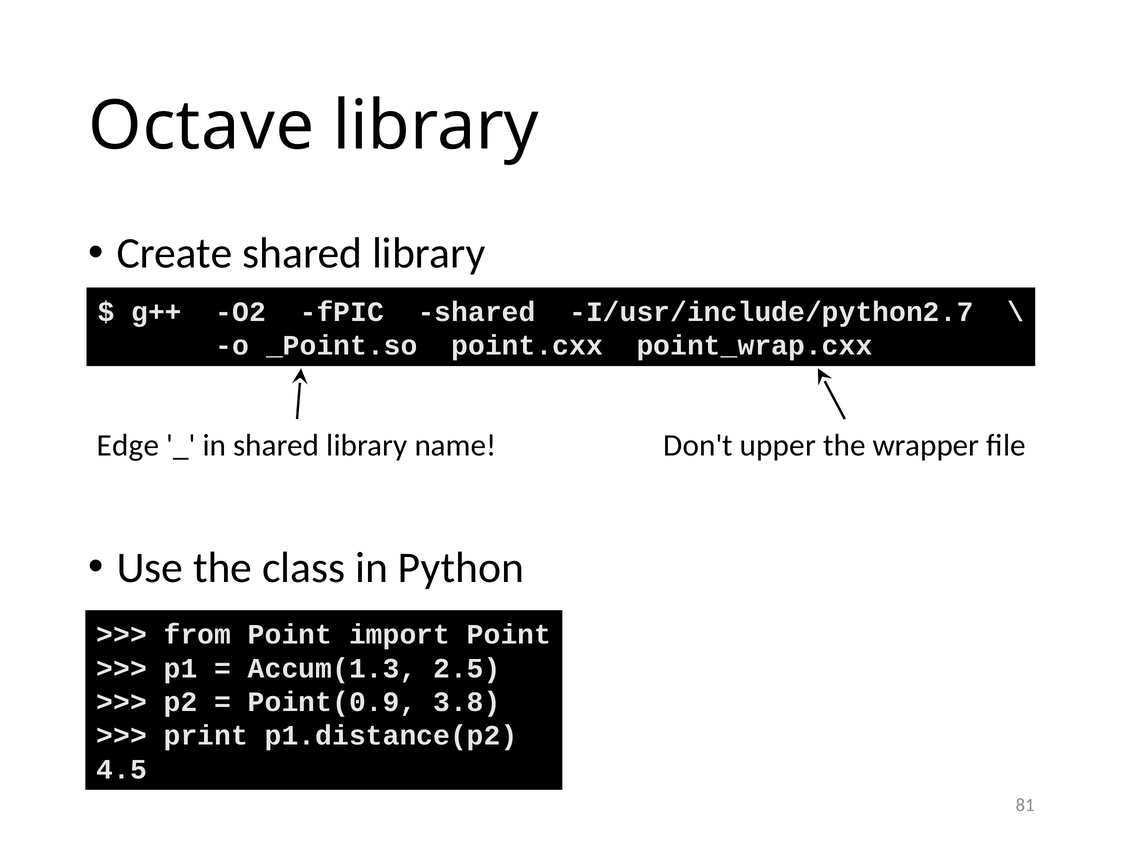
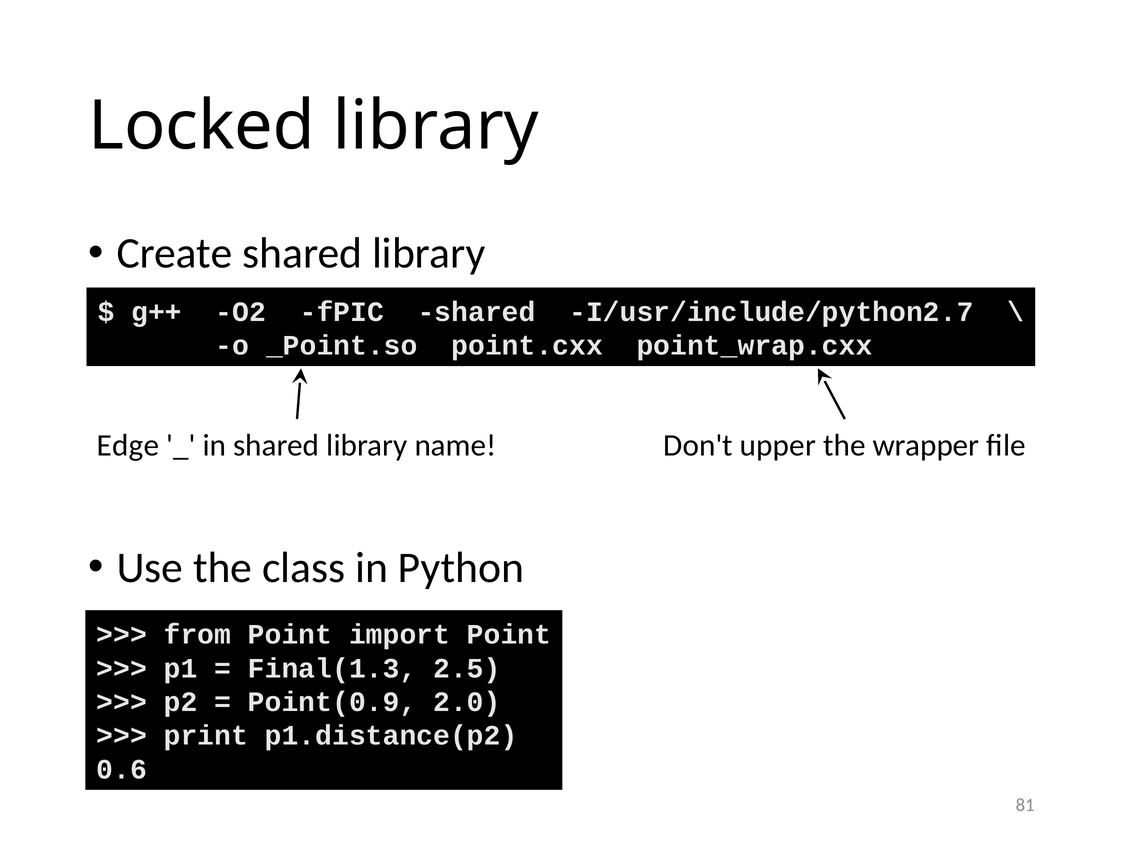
Octave: Octave -> Locked
Accum(1.3: Accum(1.3 -> Final(1.3
3.8: 3.8 -> 2.0
4.5: 4.5 -> 0.6
